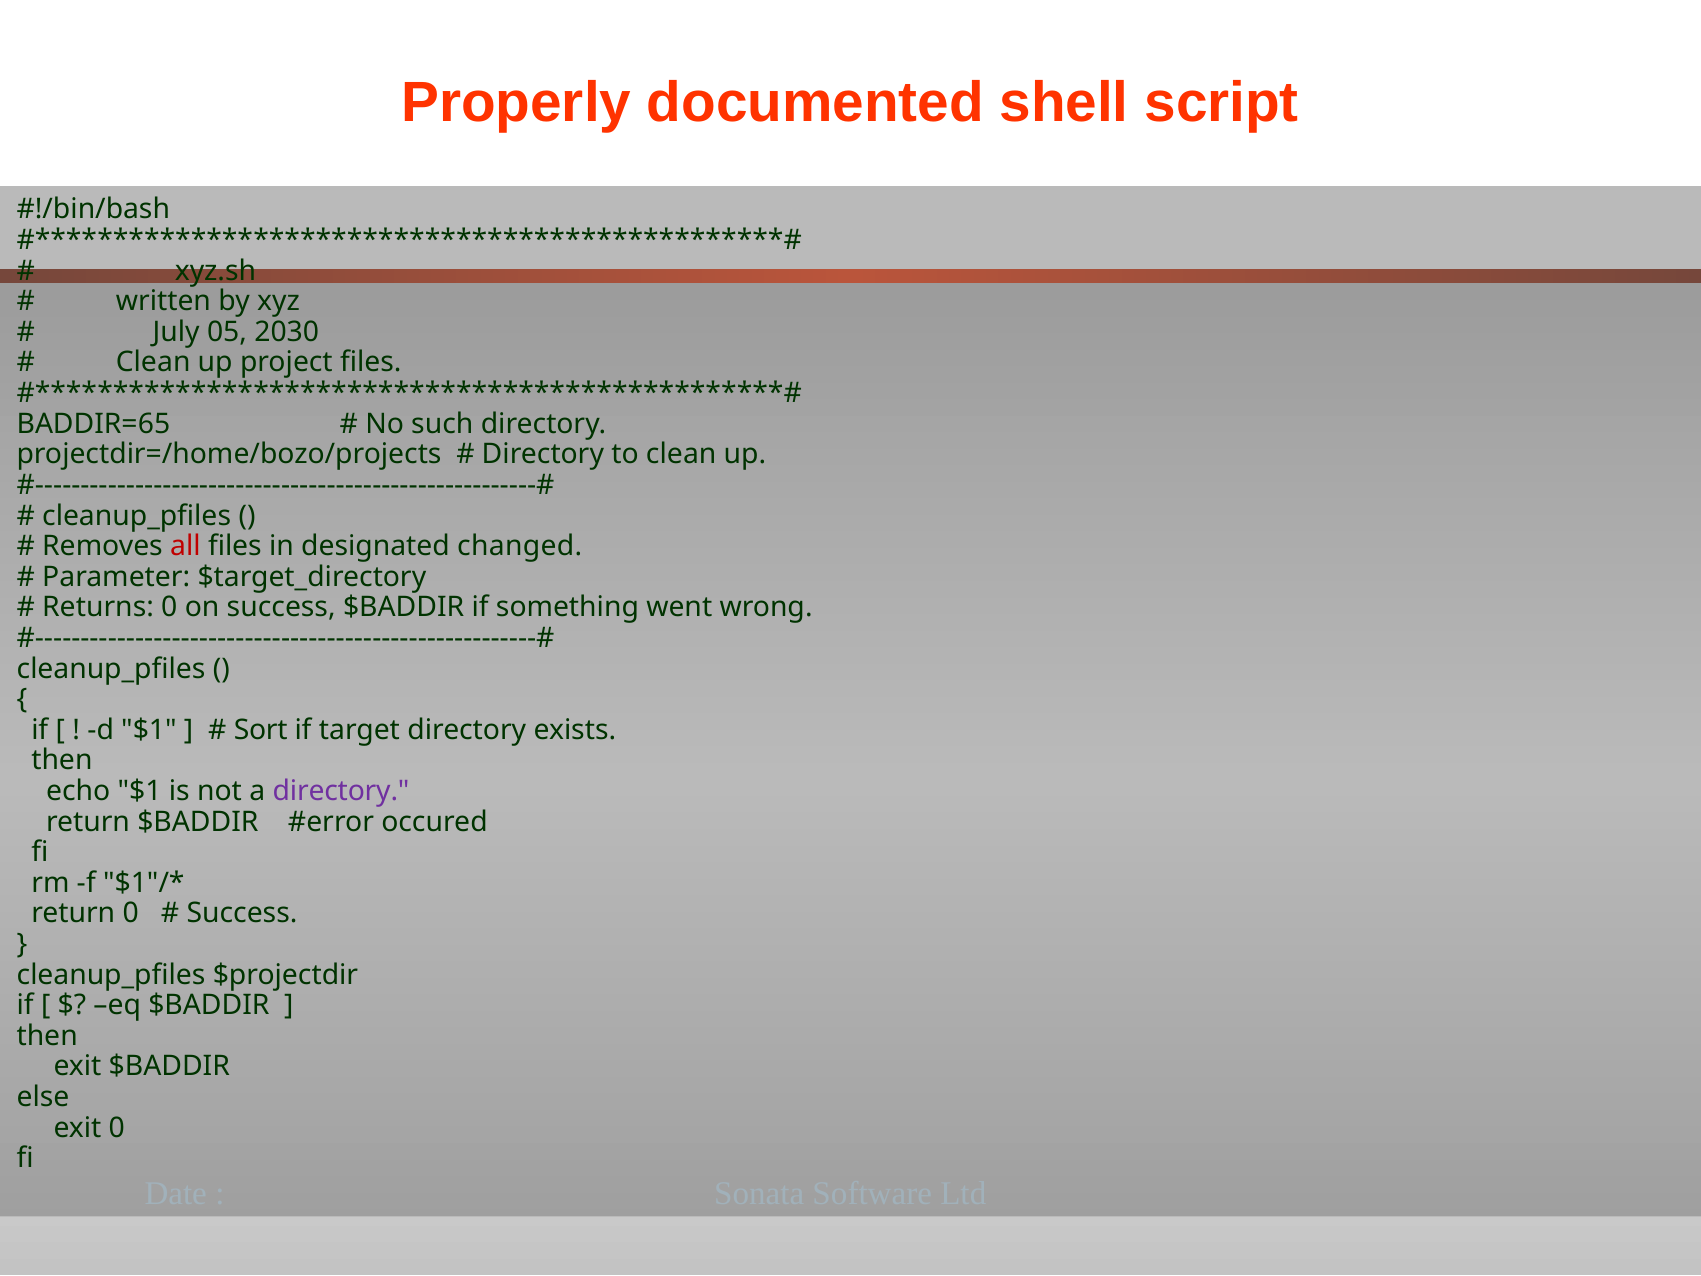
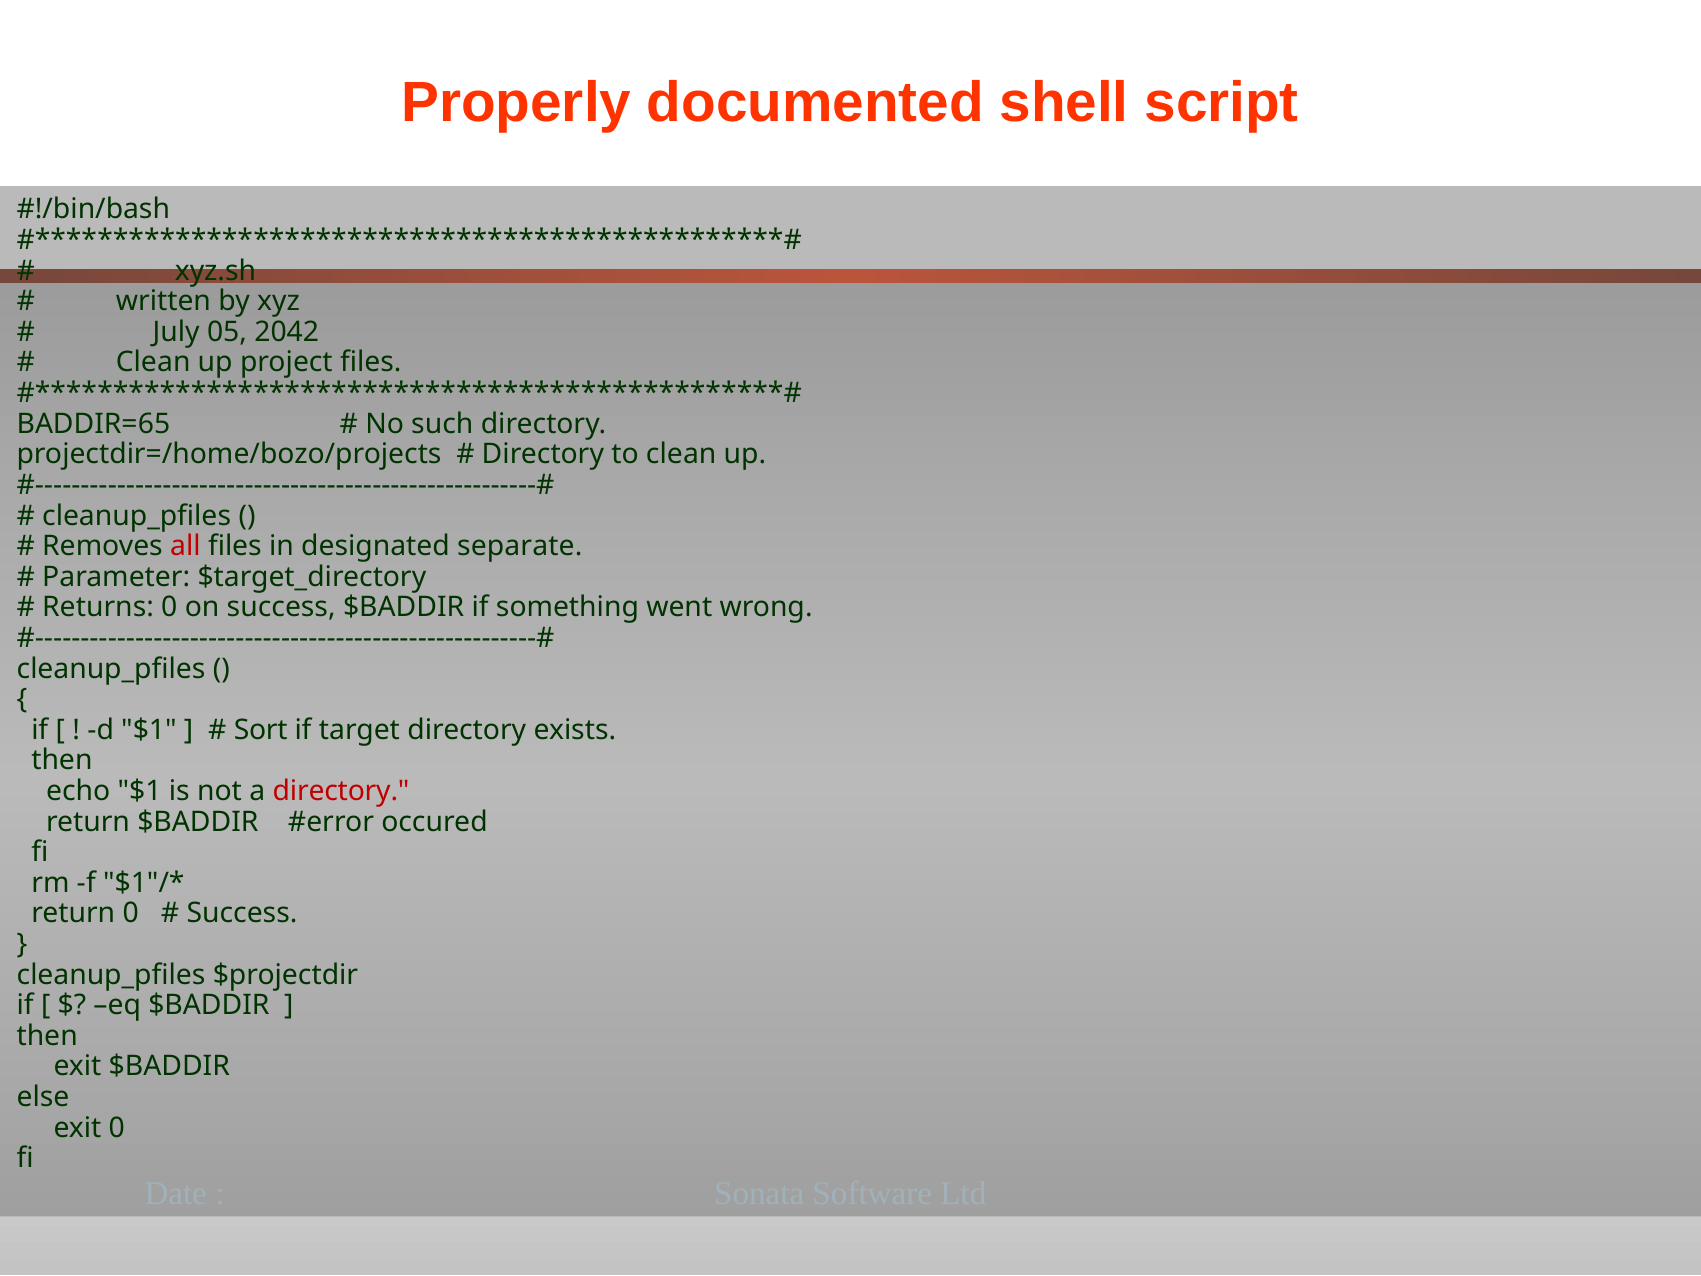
2030: 2030 -> 2042
changed: changed -> separate
directory at (341, 791) colour: purple -> red
